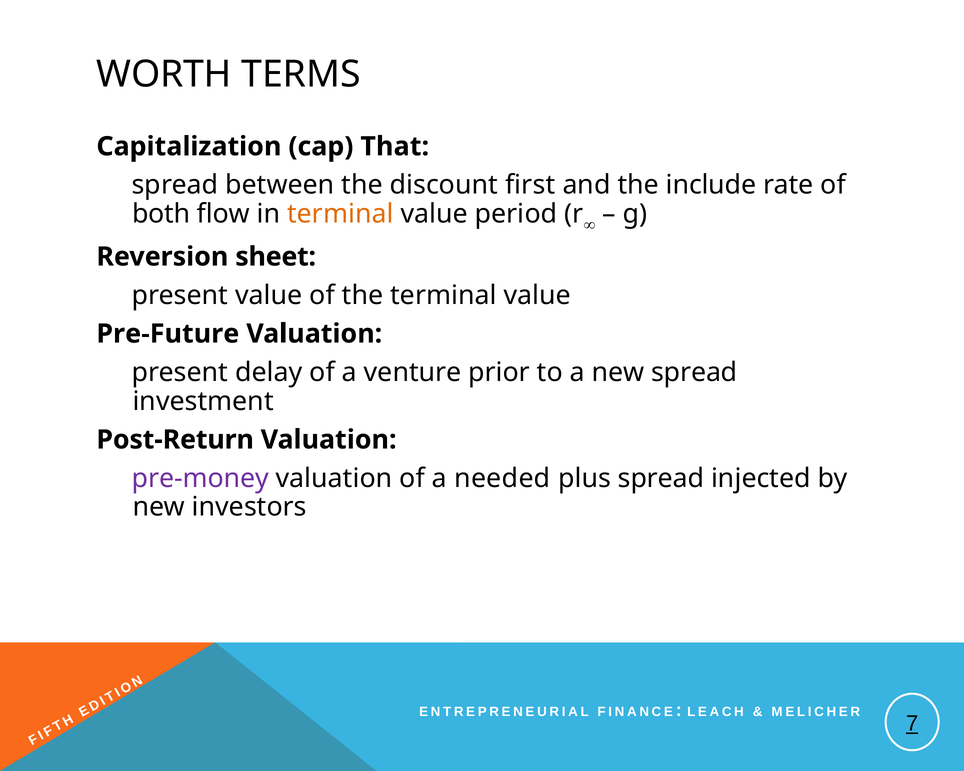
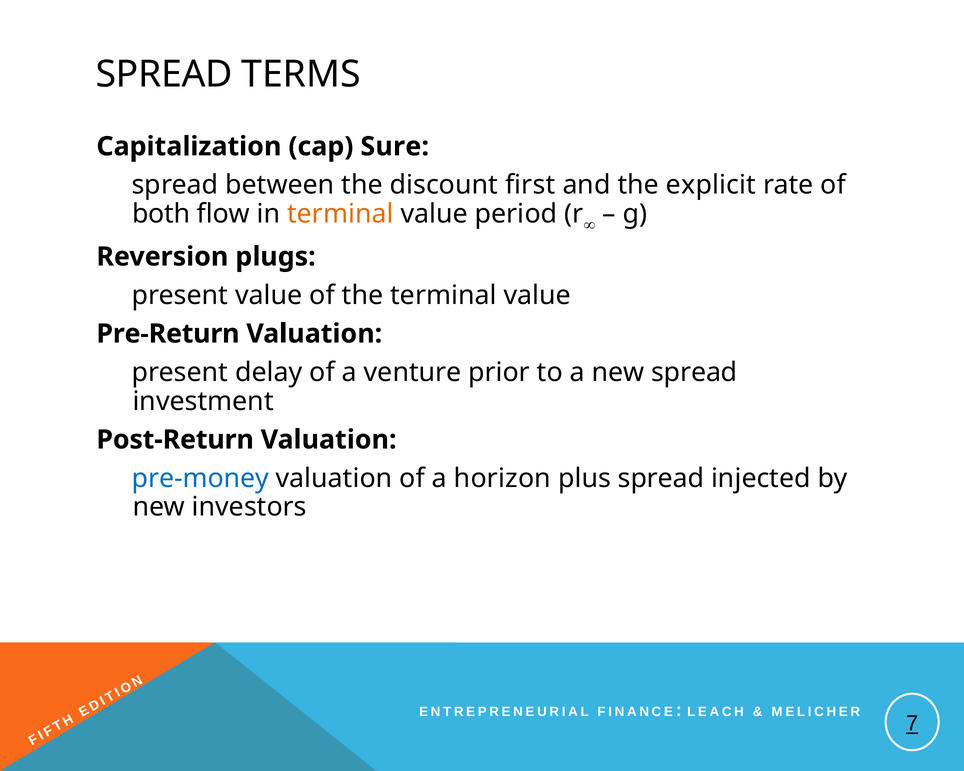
WORTH at (164, 75): WORTH -> SPREAD
That: That -> Sure
include: include -> explicit
sheet: sheet -> plugs
Pre-Future: Pre-Future -> Pre-Return
pre-money colour: purple -> blue
needed: needed -> horizon
